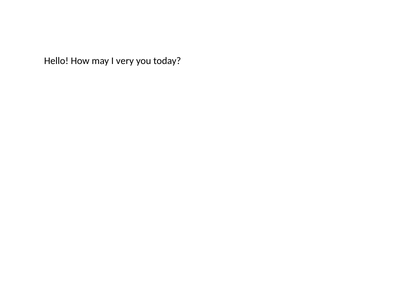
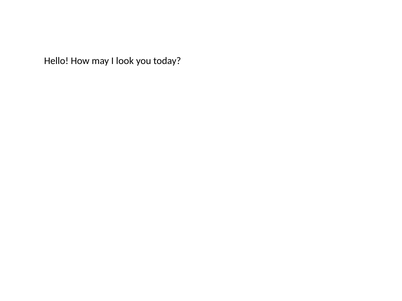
very: very -> look
